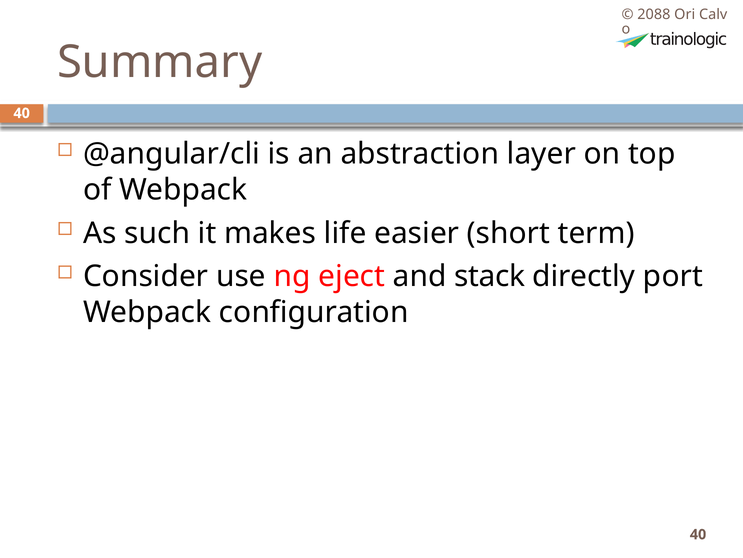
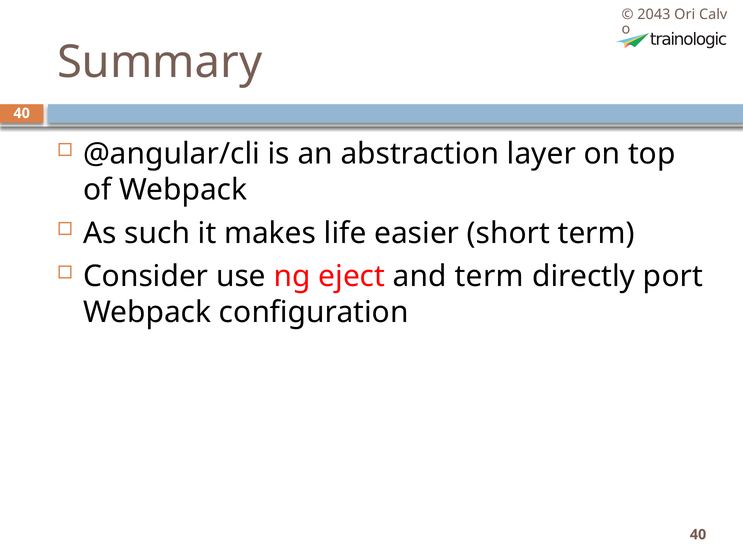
2088: 2088 -> 2043
and stack: stack -> term
